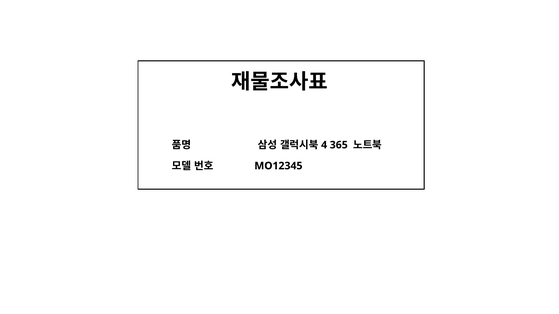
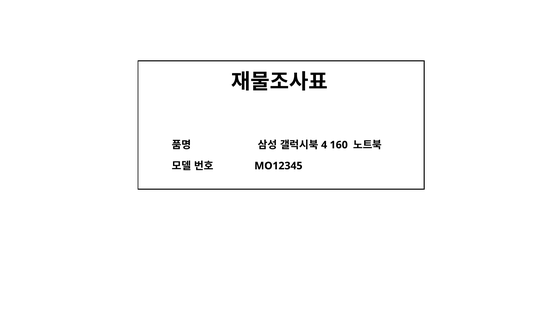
365: 365 -> 160
